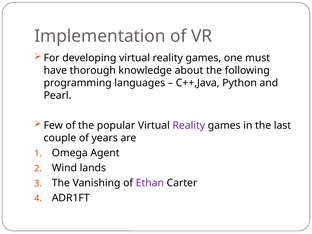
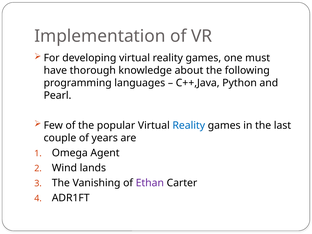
Reality at (189, 125) colour: purple -> blue
